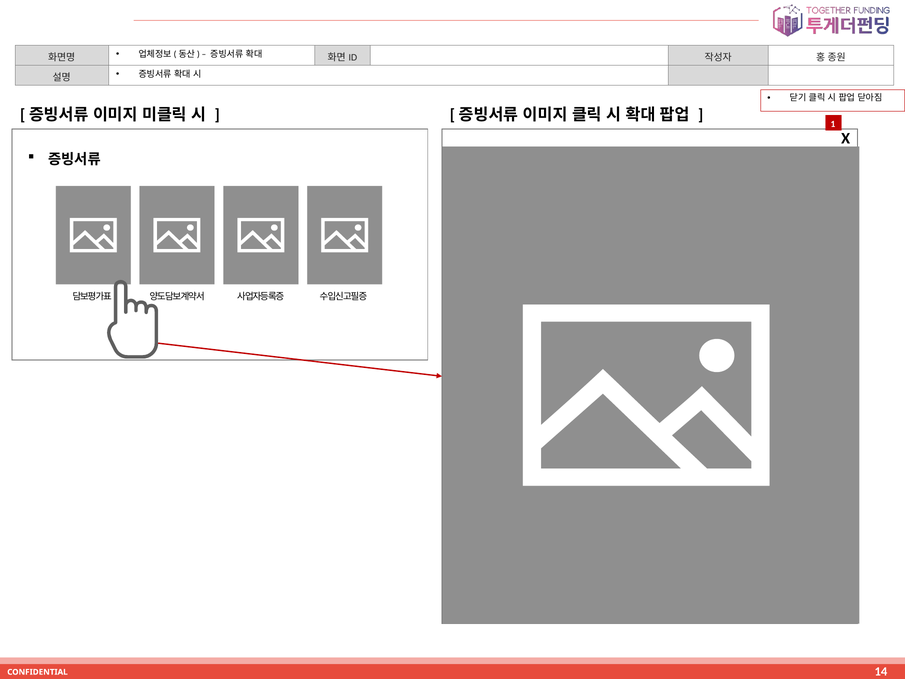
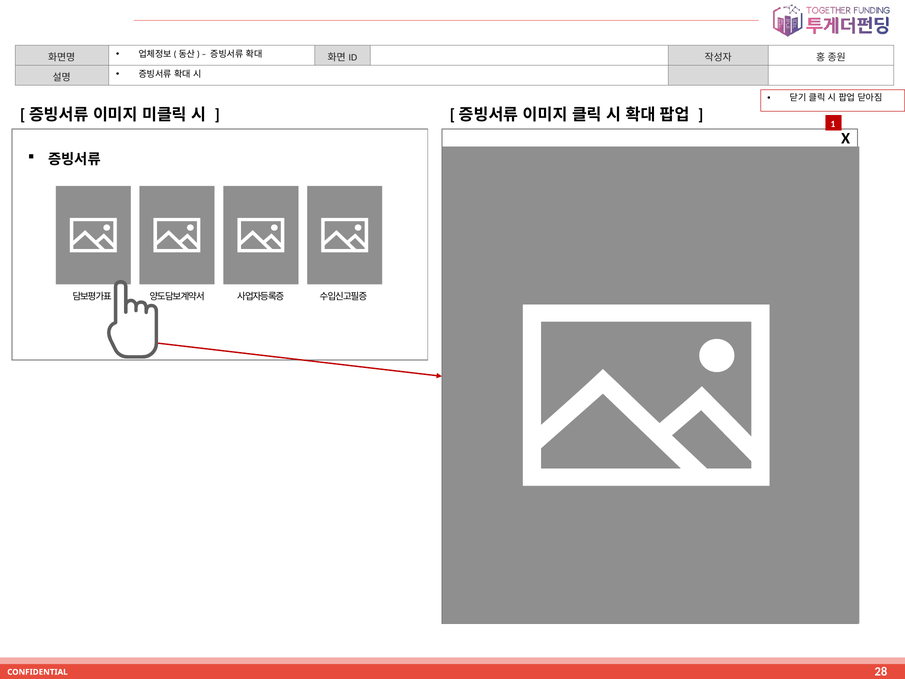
14: 14 -> 28
